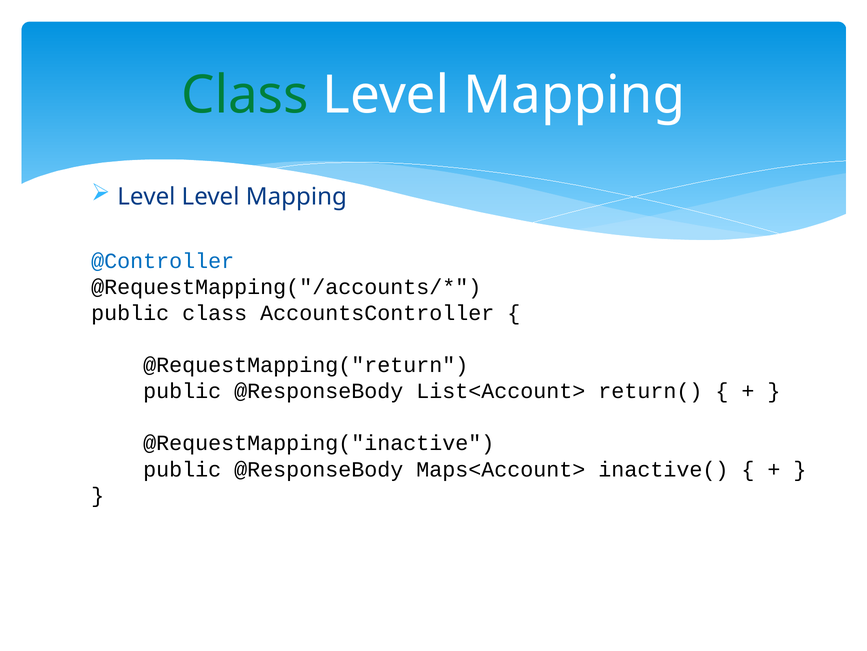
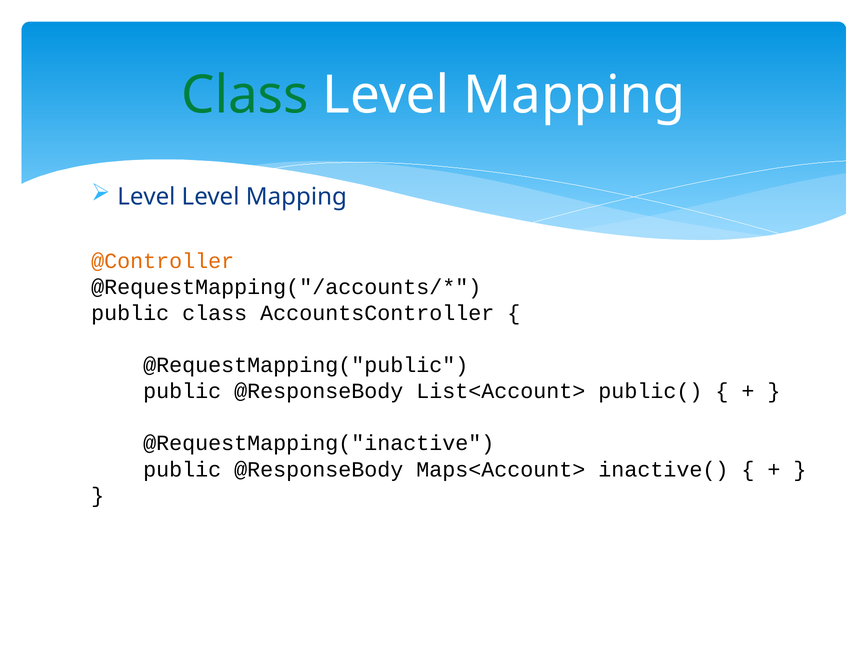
@Controller colour: blue -> orange
@RequestMapping("return: @RequestMapping("return -> @RequestMapping("public
return(: return( -> public(
